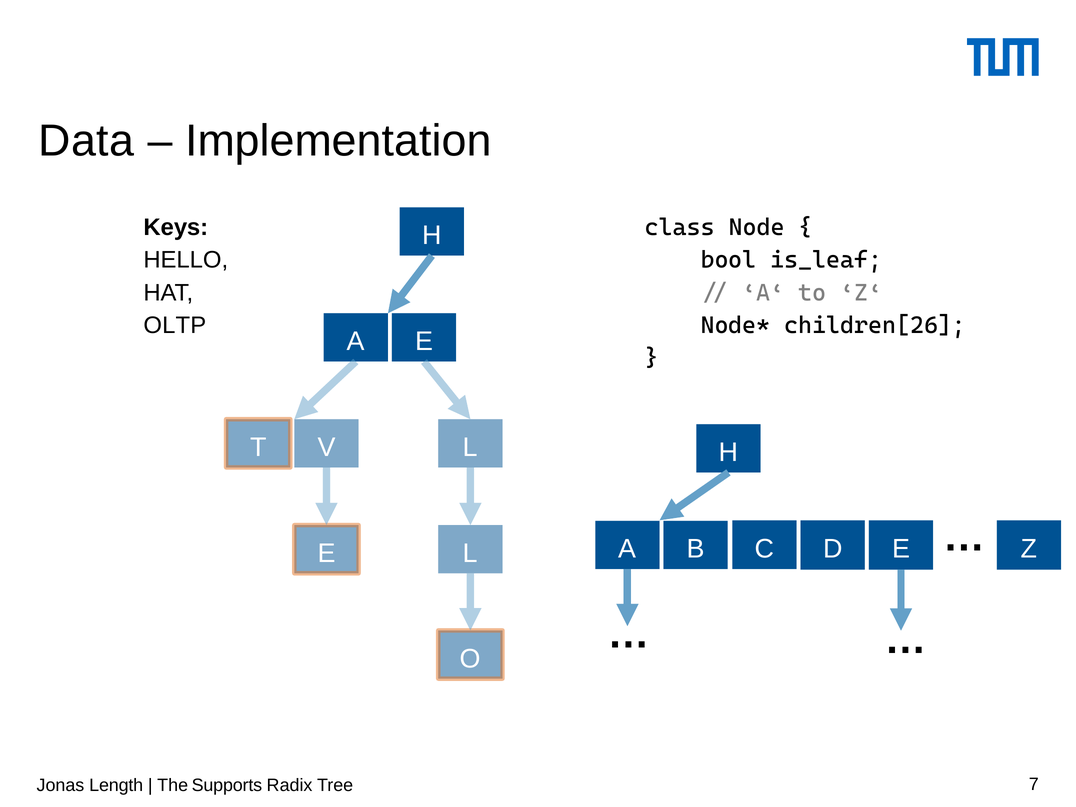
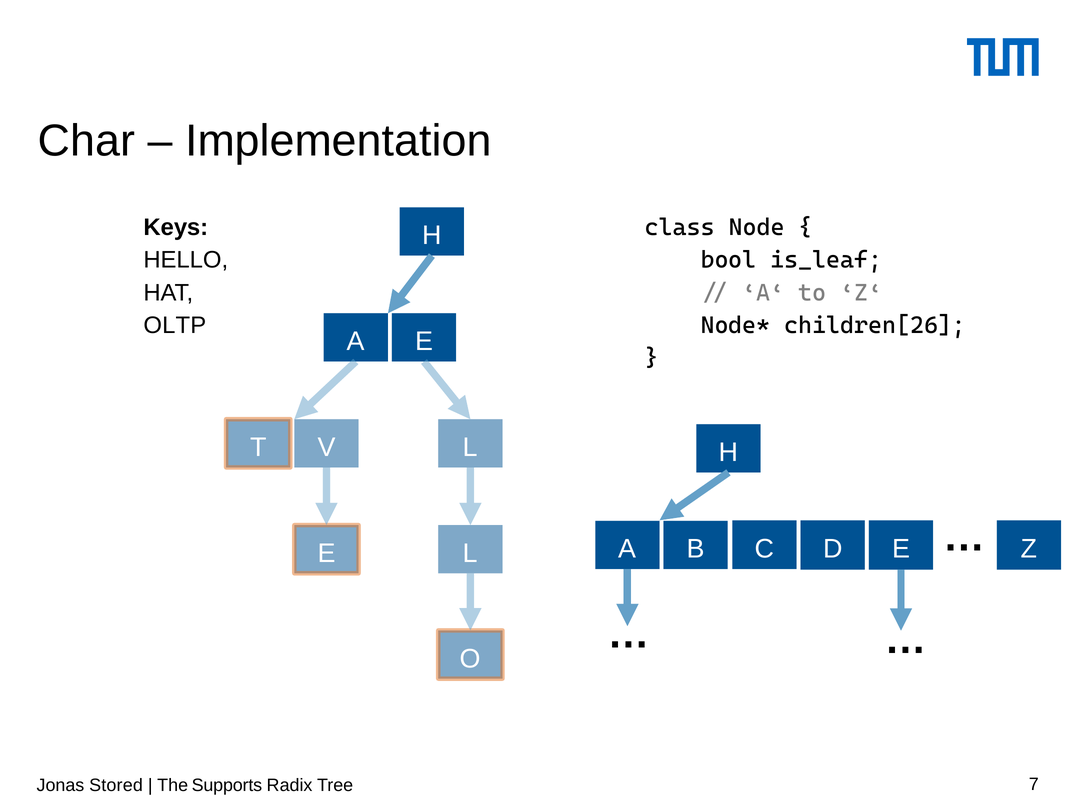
Data: Data -> Char
Length: Length -> Stored
